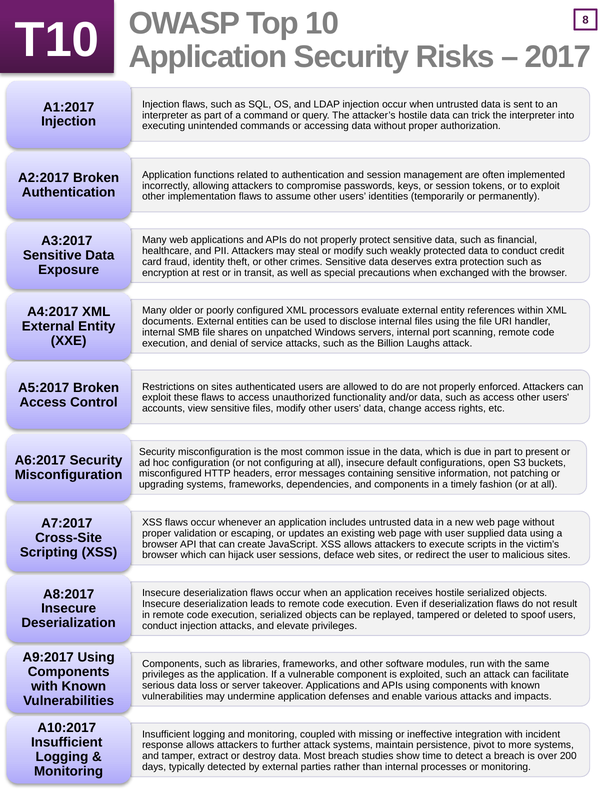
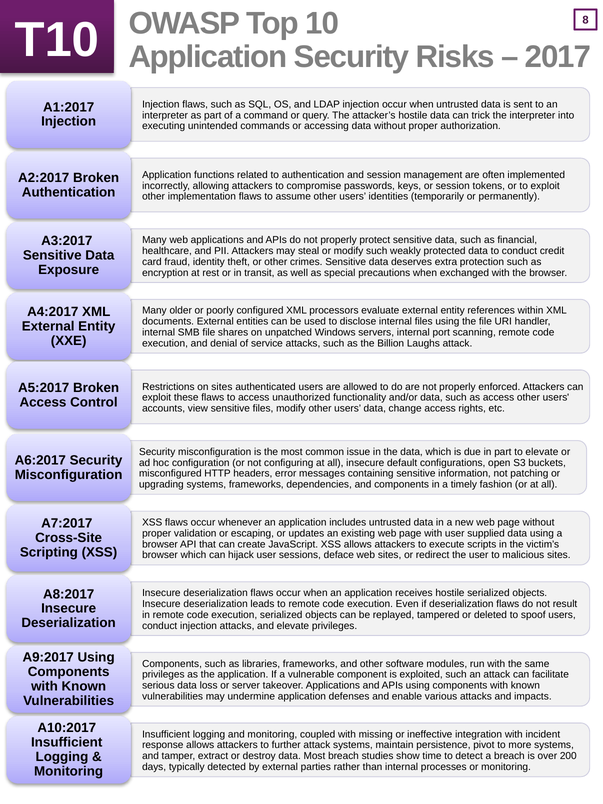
to present: present -> elevate
